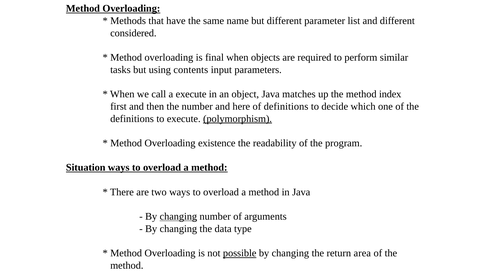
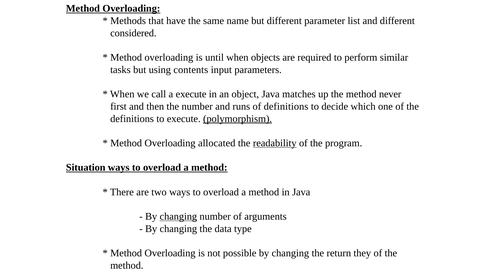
final: final -> until
index: index -> never
here: here -> runs
existence: existence -> allocated
readability underline: none -> present
possible underline: present -> none
area: area -> they
